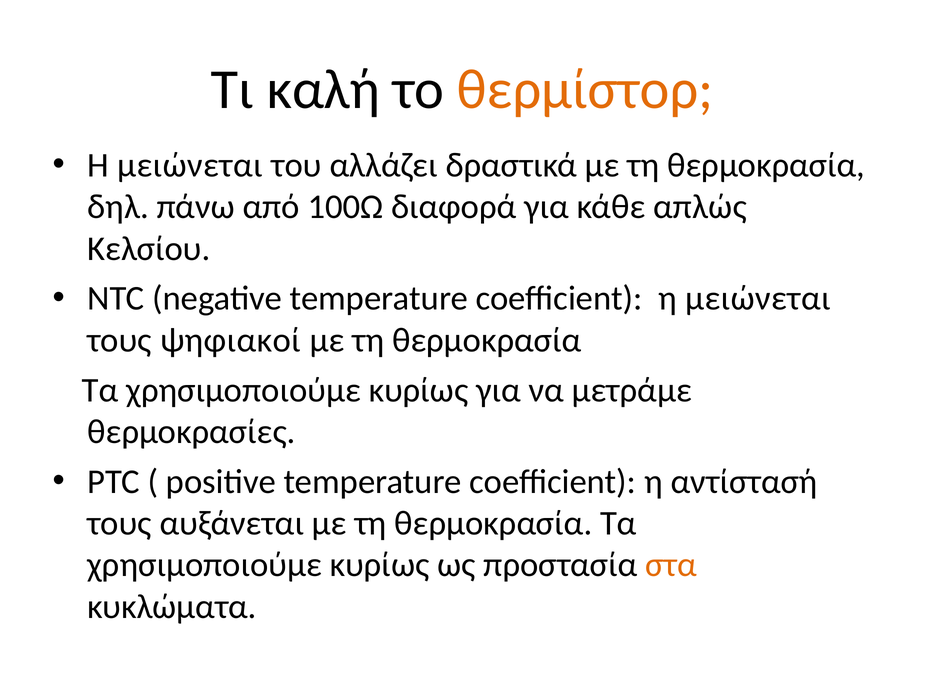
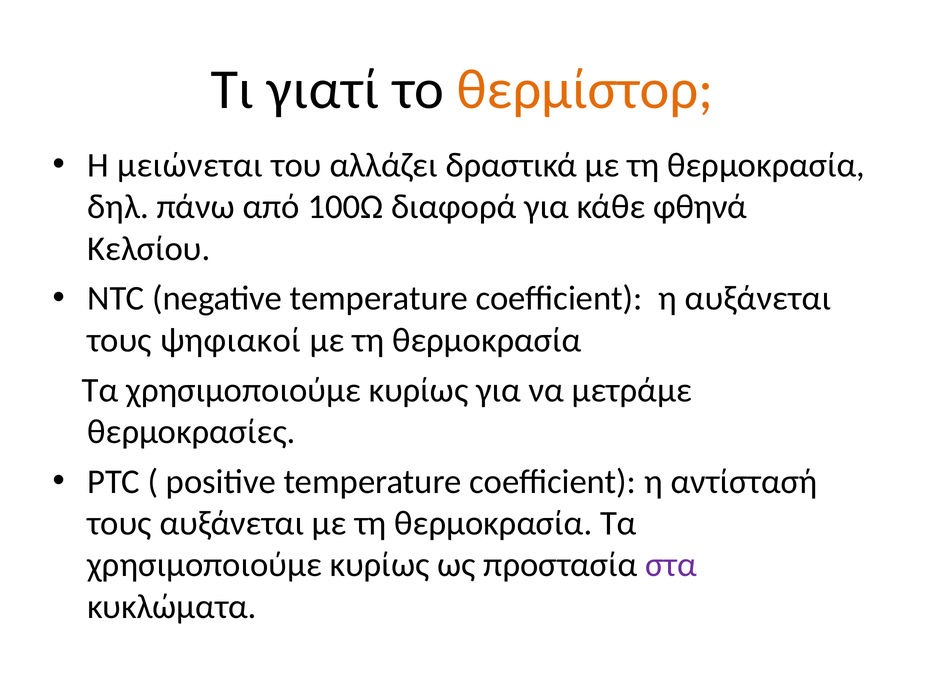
καλή: καλή -> γιατί
απλώς: απλώς -> φθηνά
coefficient η μειώνεται: μειώνεται -> αυξάνεται
στα colour: orange -> purple
